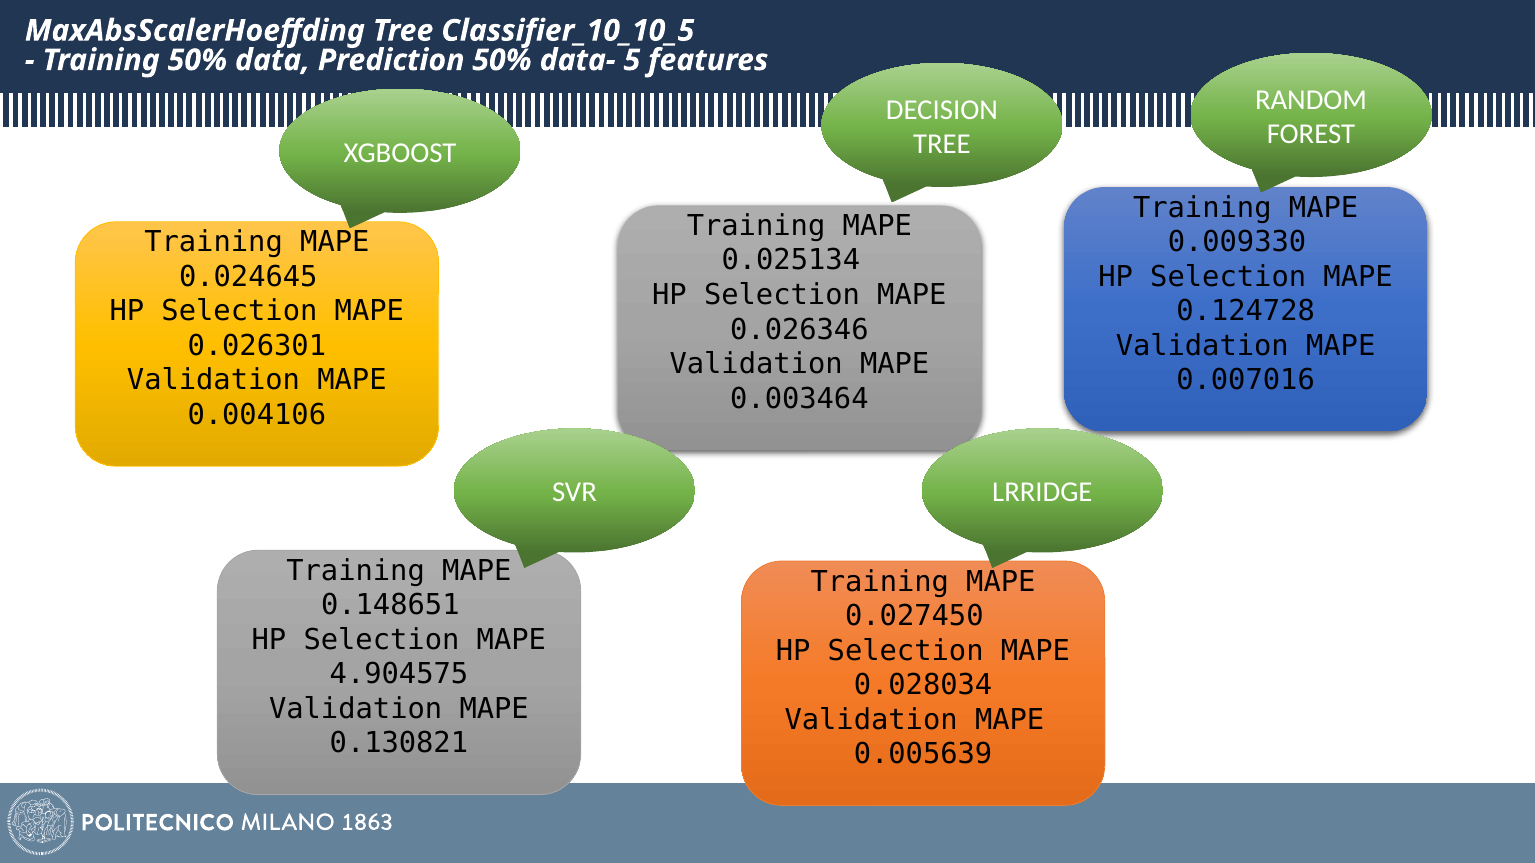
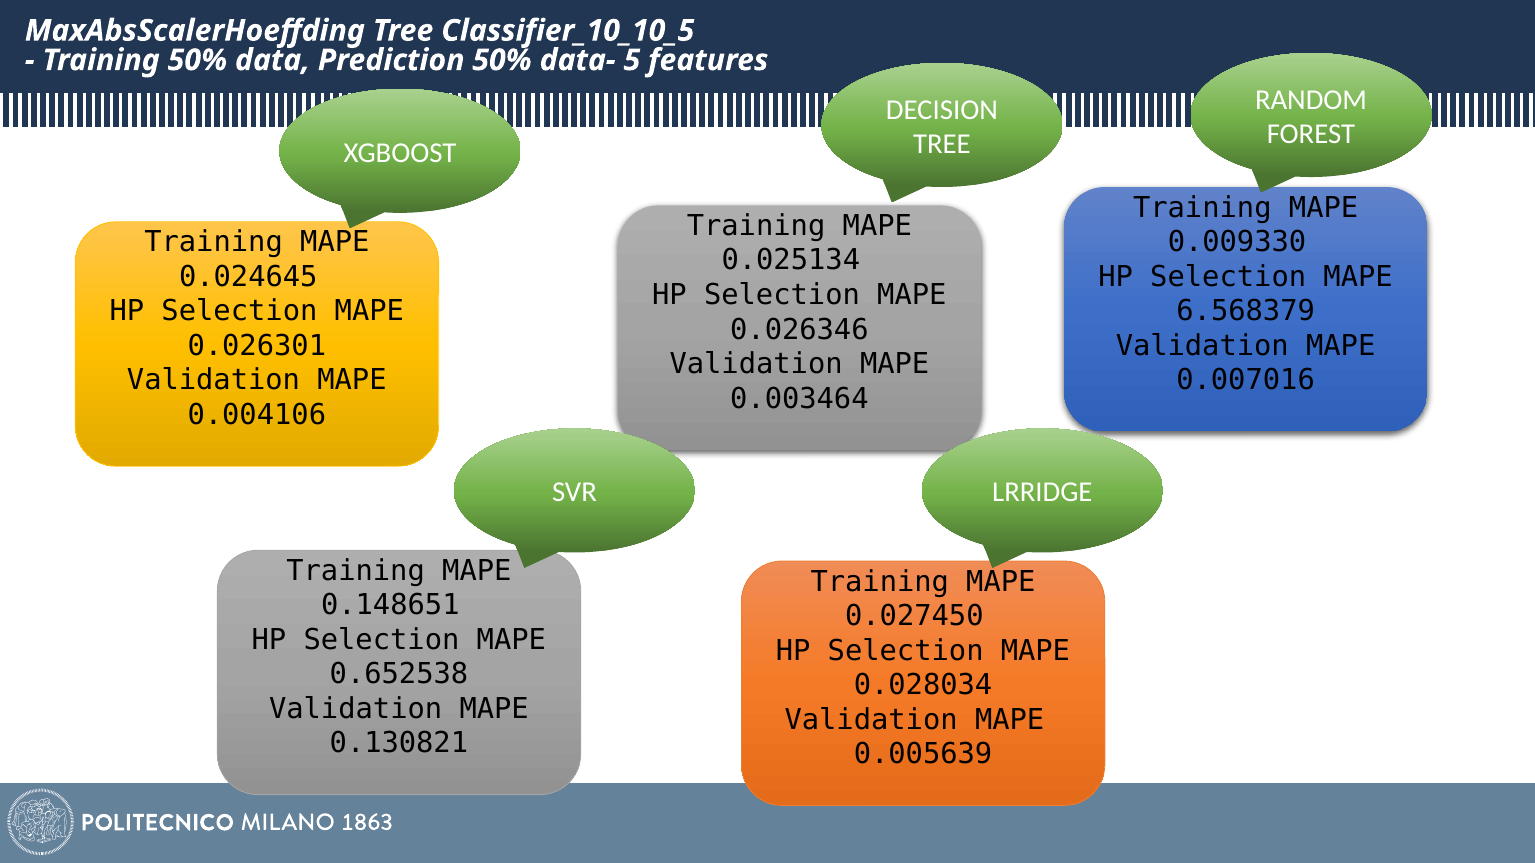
0.124728: 0.124728 -> 6.568379
4.904575: 4.904575 -> 0.652538
